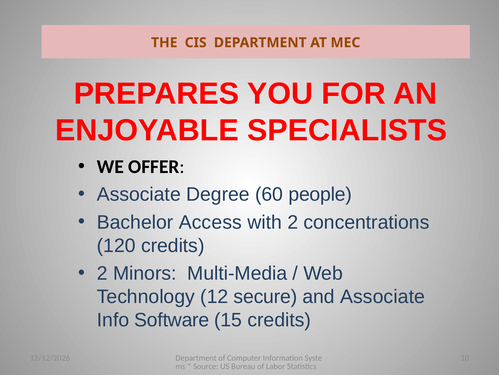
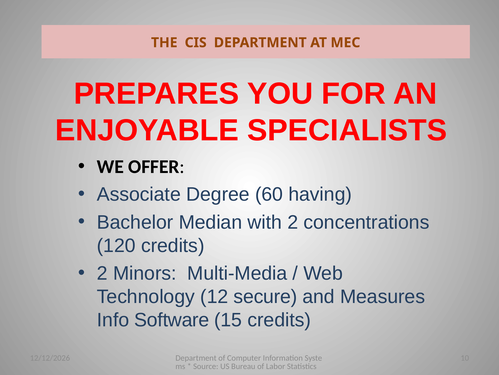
people: people -> having
Access: Access -> Median
and Associate: Associate -> Measures
